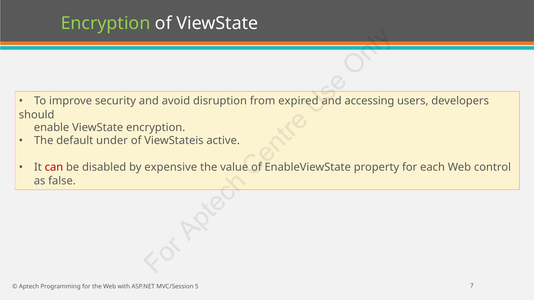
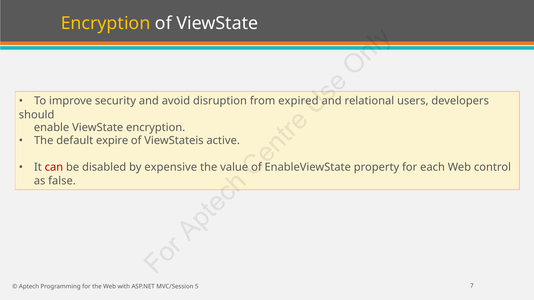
Encryption at (106, 23) colour: light green -> yellow
accessing: accessing -> relational
under: under -> expire
